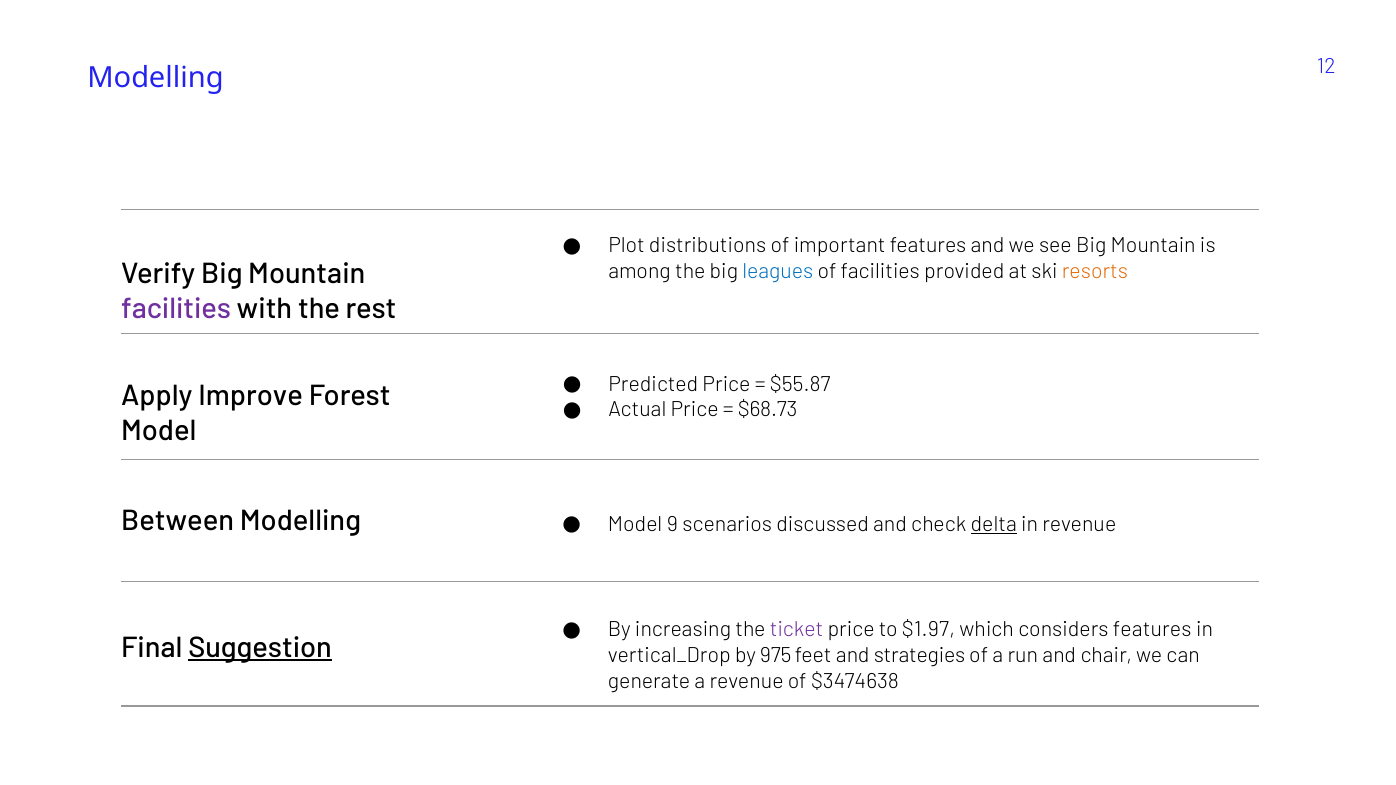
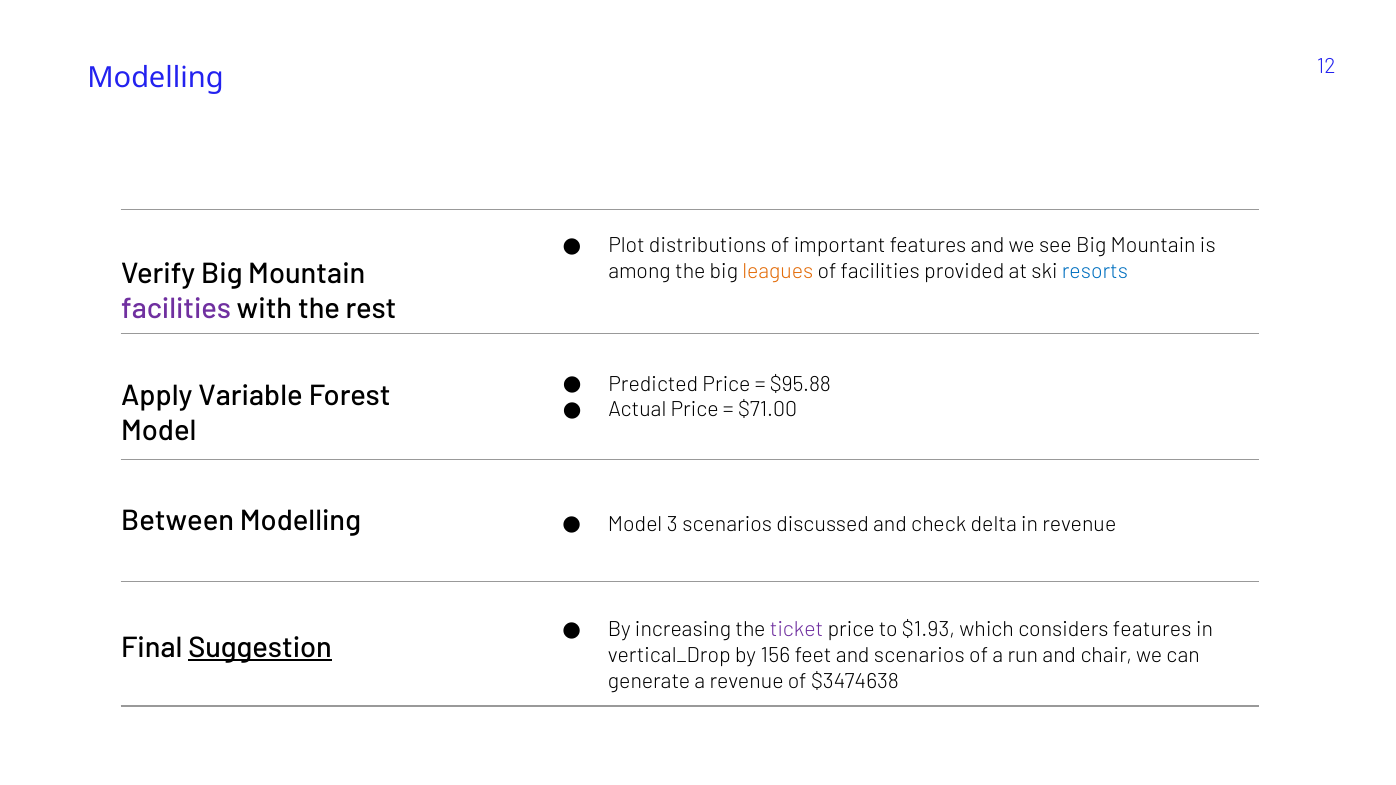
leagues colour: blue -> orange
resorts colour: orange -> blue
$55.87: $55.87 -> $95.88
Improve: Improve -> Variable
$68.73: $68.73 -> $71.00
9: 9 -> 3
delta underline: present -> none
$1.97: $1.97 -> $1.93
975: 975 -> 156
and strategies: strategies -> scenarios
